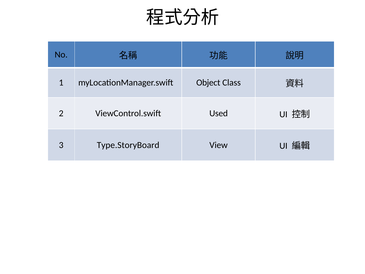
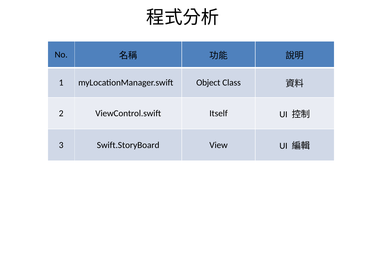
Used: Used -> Itself
Type.StoryBoard: Type.StoryBoard -> Swift.StoryBoard
